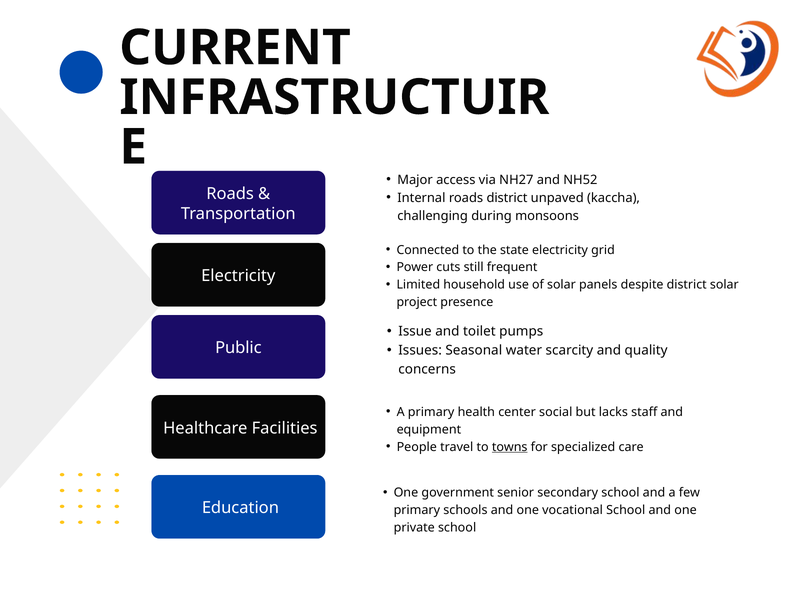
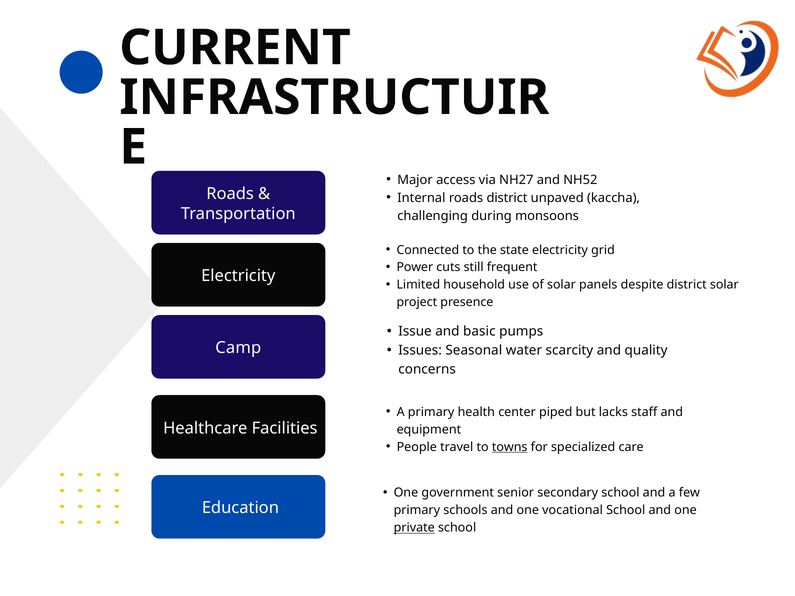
toilet: toilet -> basic
Public: Public -> Camp
social: social -> piped
private underline: none -> present
